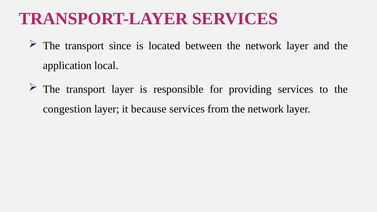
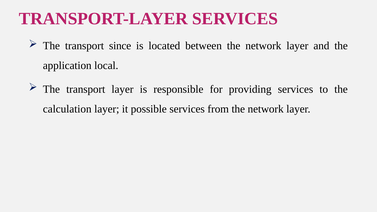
congestion: congestion -> calculation
because: because -> possible
